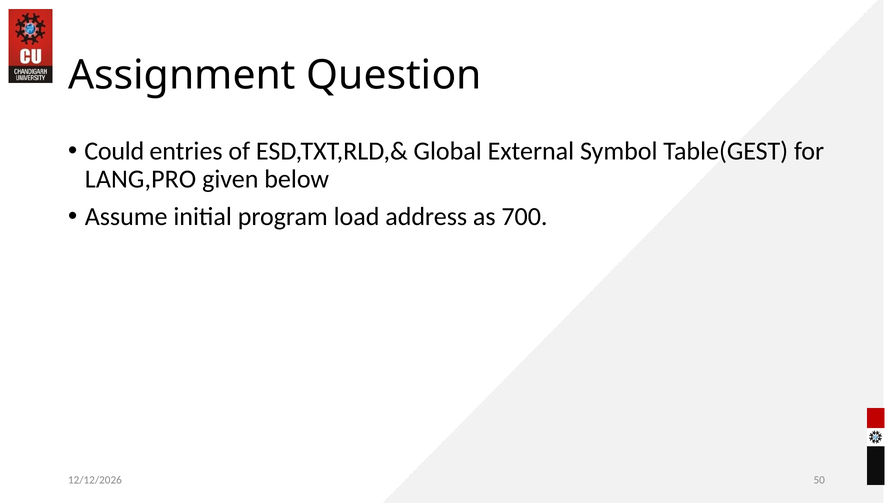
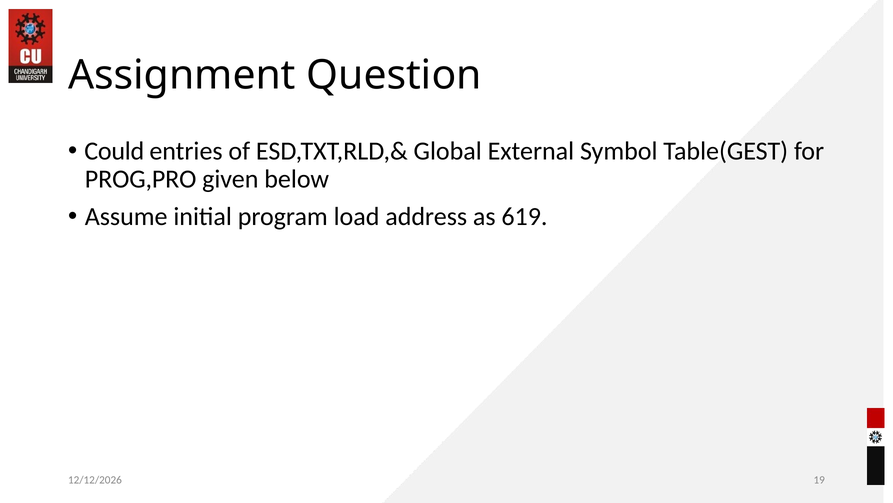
LANG,PRO: LANG,PRO -> PROG,PRO
700: 700 -> 619
50: 50 -> 19
